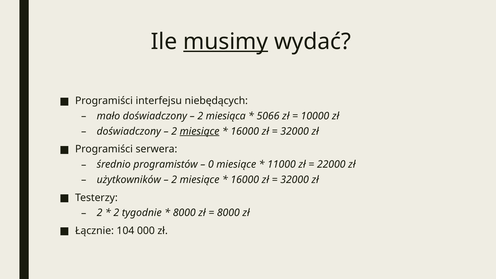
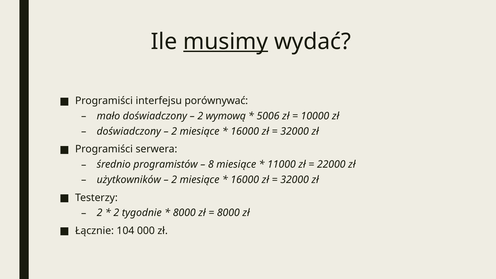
niebędących: niebędących -> porównywać
miesiąca: miesiąca -> wymową
5066: 5066 -> 5006
miesiące at (200, 131) underline: present -> none
0: 0 -> 8
